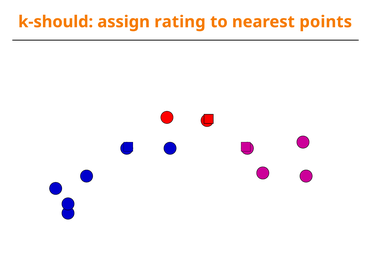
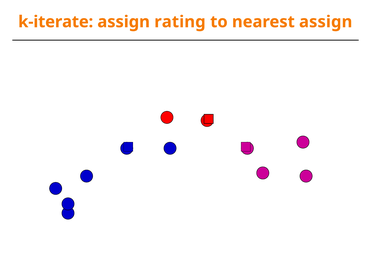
k-should: k-should -> k-iterate
nearest points: points -> assign
